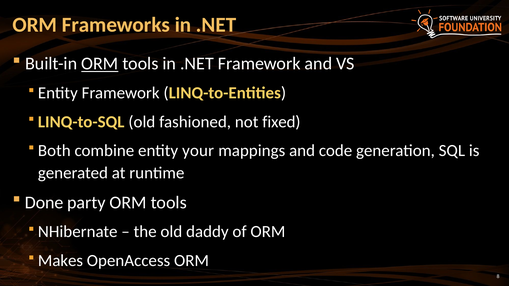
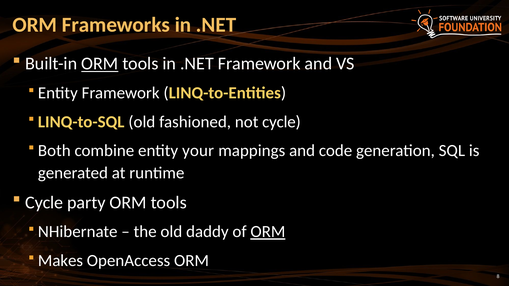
not fixed: fixed -> cycle
Done at (44, 203): Done -> Cycle
ORM at (268, 232) underline: none -> present
